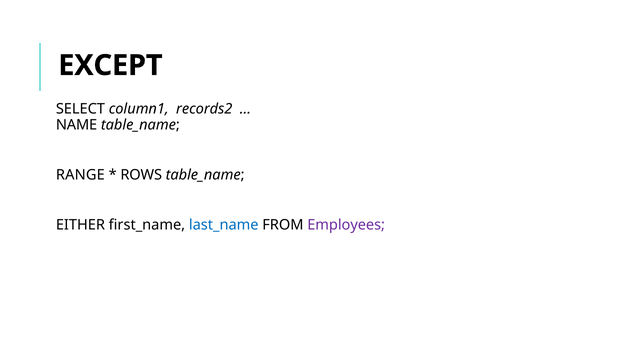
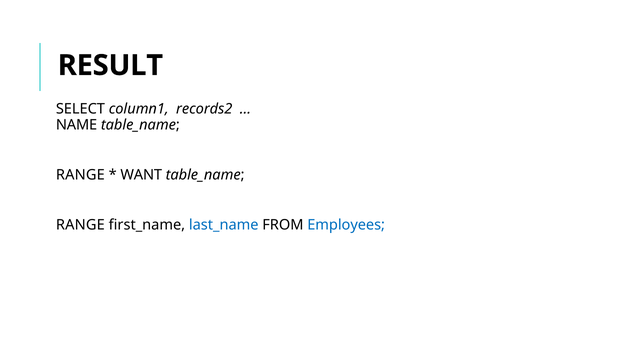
EXCEPT: EXCEPT -> RESULT
ROWS: ROWS -> WANT
EITHER at (80, 225): EITHER -> RANGE
Employees colour: purple -> blue
